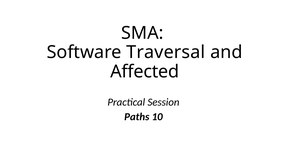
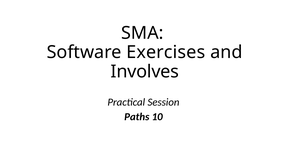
Traversal: Traversal -> Exercises
Affected: Affected -> Involves
